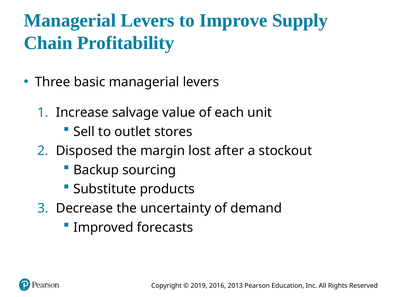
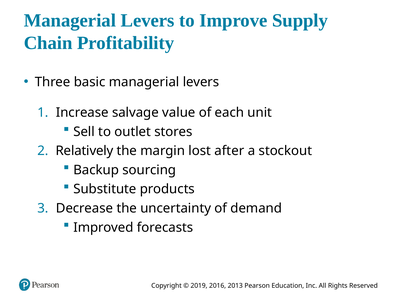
Disposed: Disposed -> Relatively
